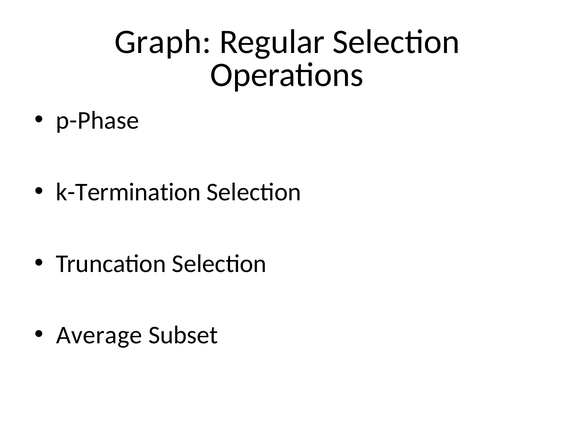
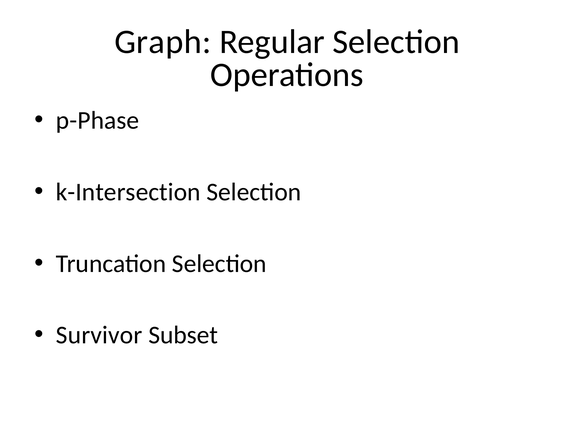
k-Termination: k-Termination -> k-Intersection
Average: Average -> Survivor
